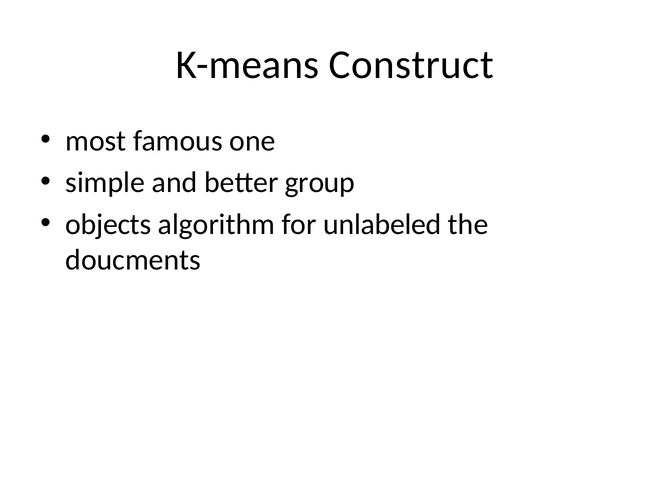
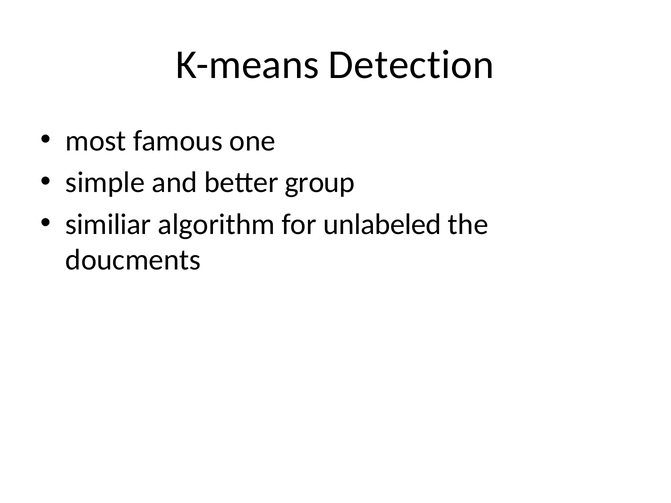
Construct: Construct -> Detection
objects: objects -> similiar
